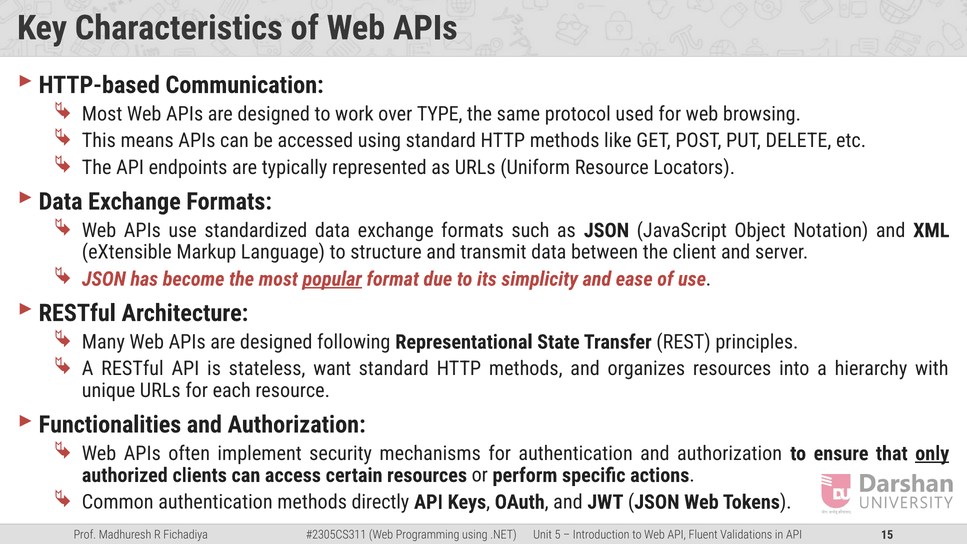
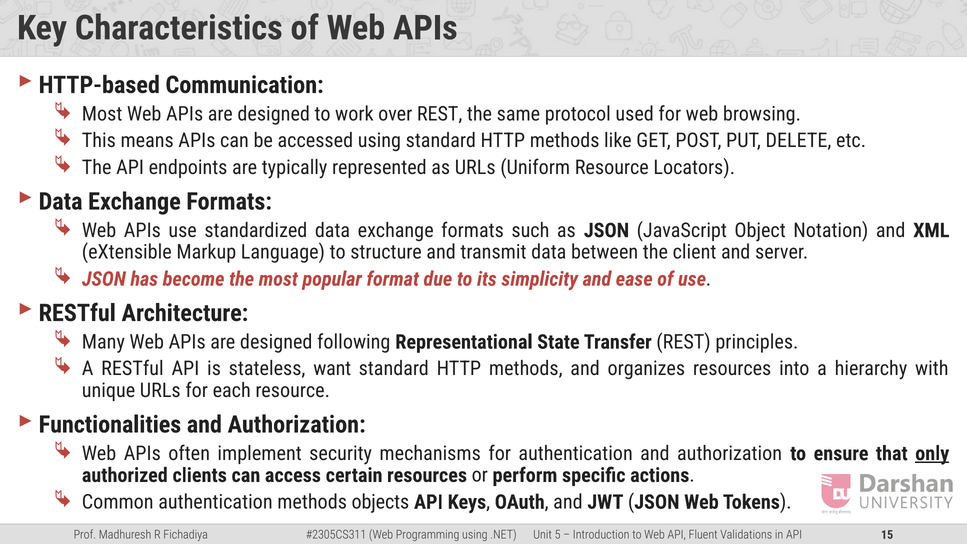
over TYPE: TYPE -> REST
popular underline: present -> none
directly: directly -> objects
